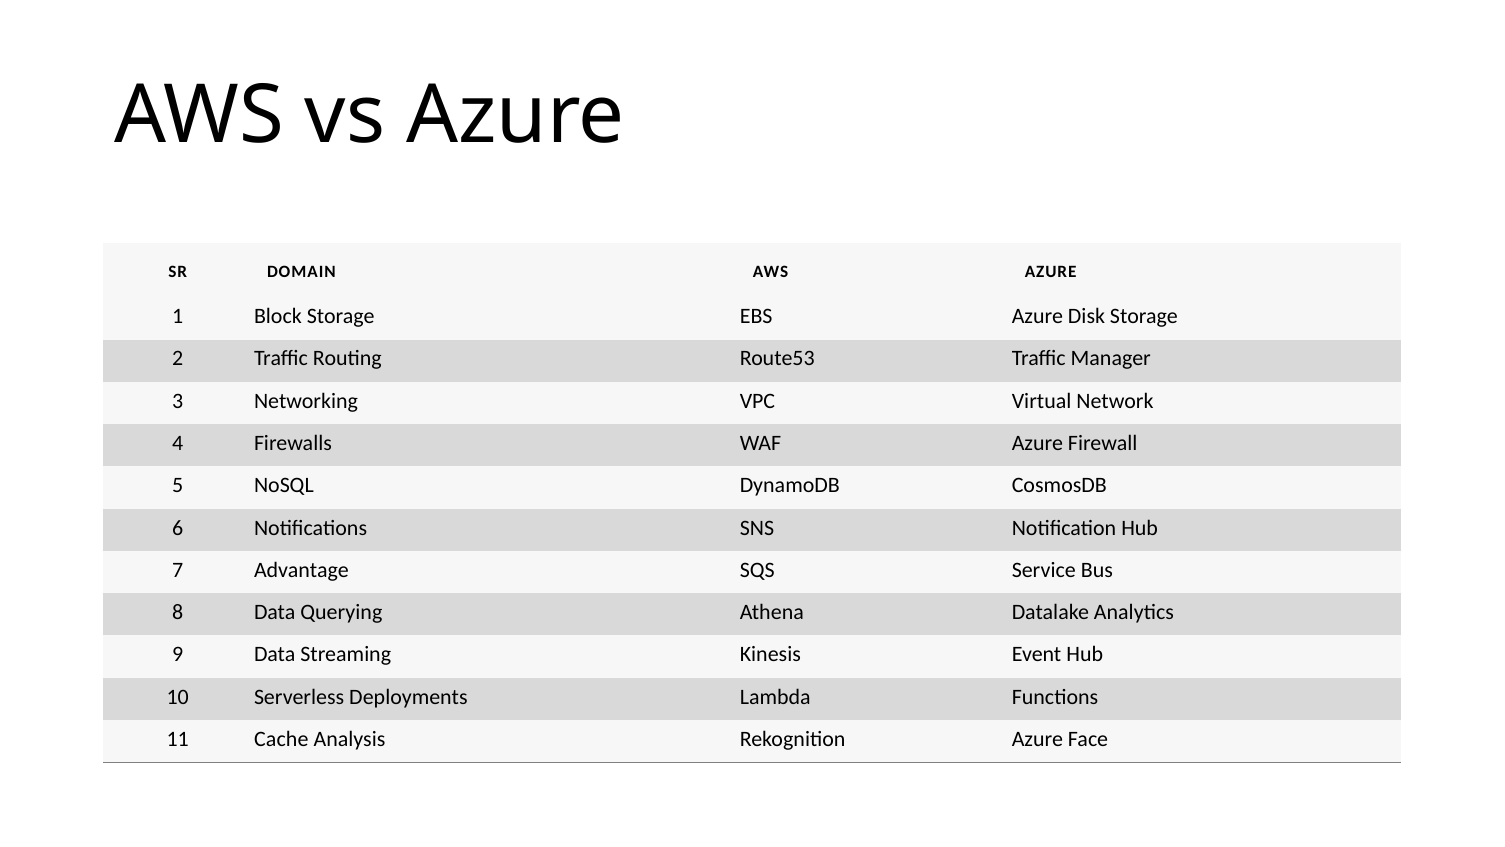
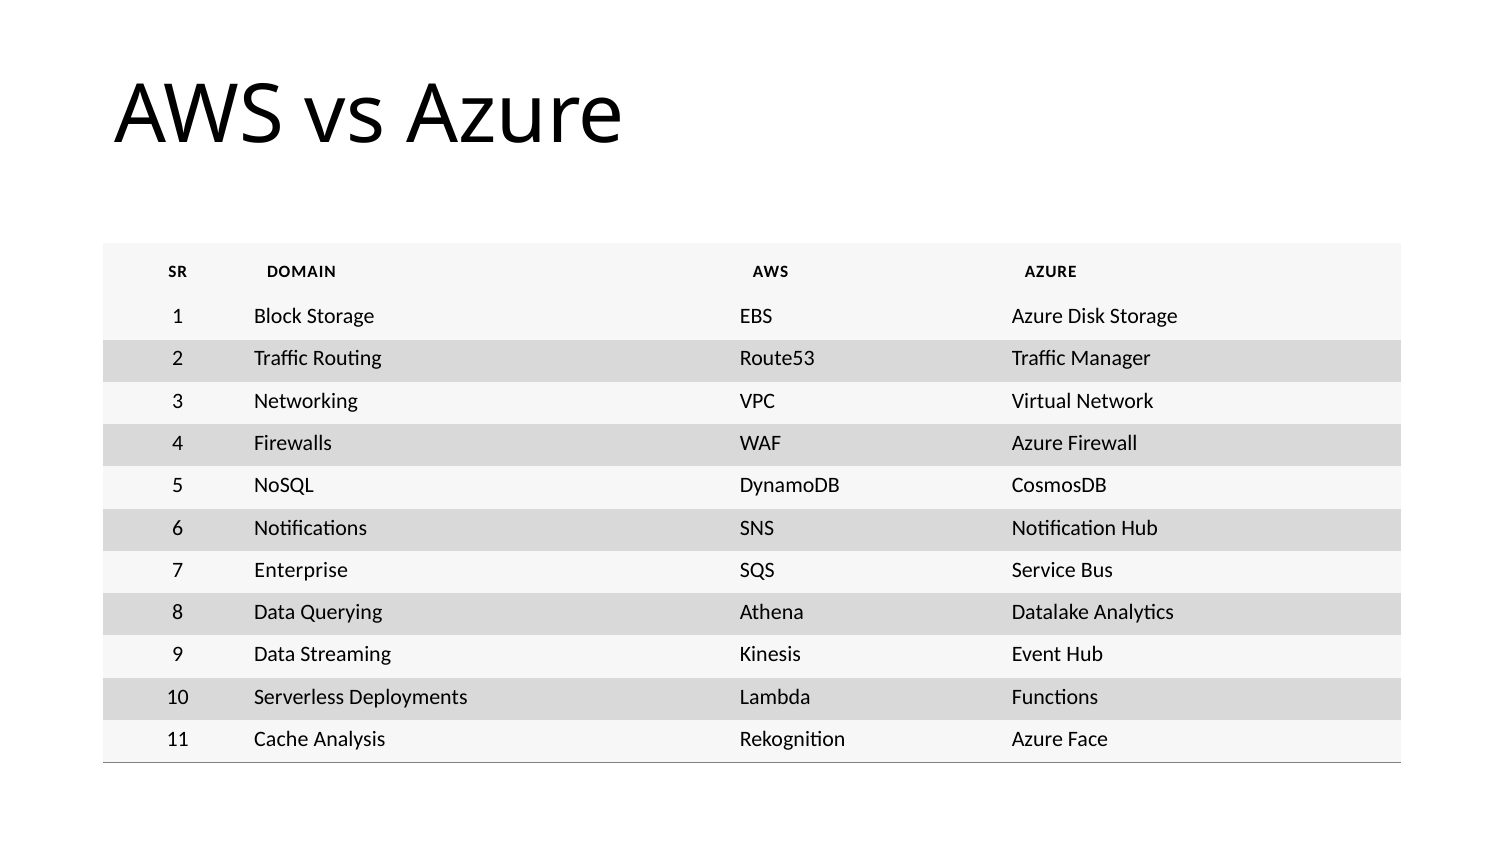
Advantage: Advantage -> Enterprise
